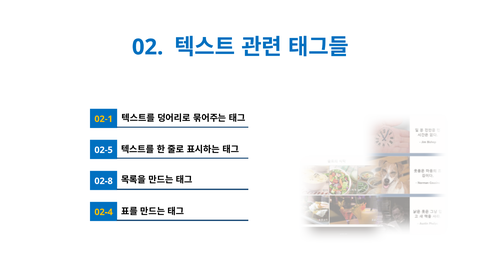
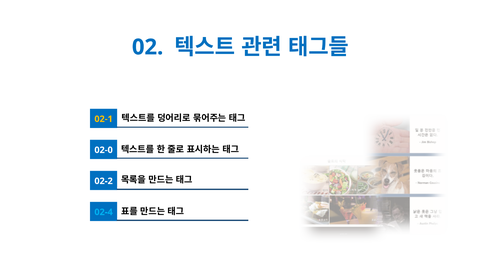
02-5: 02-5 -> 02-0
02-8: 02-8 -> 02-2
02-4 colour: yellow -> light blue
